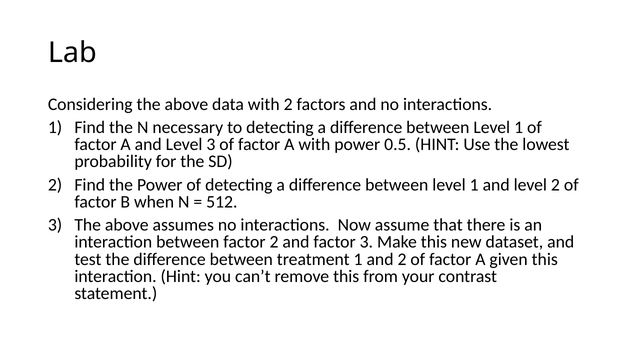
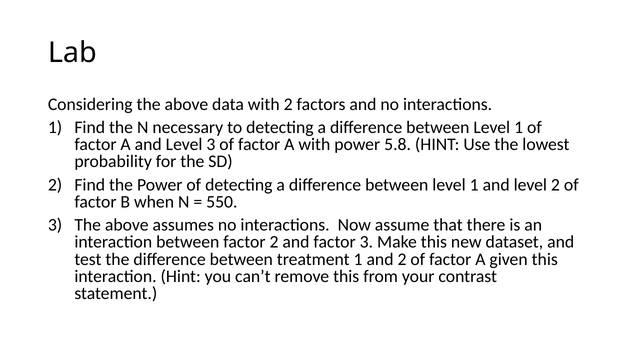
0.5: 0.5 -> 5.8
512: 512 -> 550
